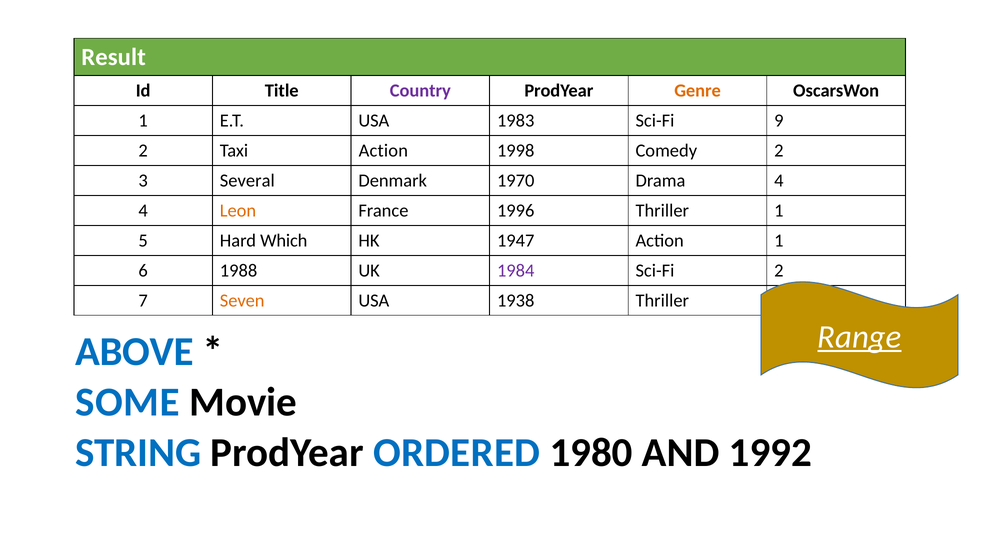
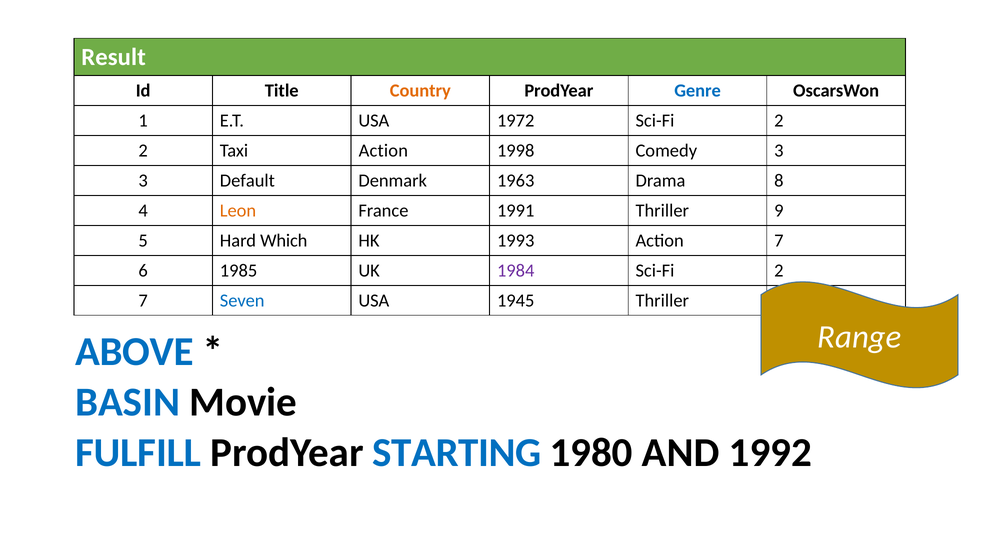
Country colour: purple -> orange
Genre colour: orange -> blue
1983: 1983 -> 1972
9 at (779, 121): 9 -> 2
Comedy 2: 2 -> 3
Several: Several -> Default
1970: 1970 -> 1963
Drama 4: 4 -> 8
1996: 1996 -> 1991
1 at (779, 211): 1 -> 9
1947: 1947 -> 1993
Action 1: 1 -> 7
1988: 1988 -> 1985
Seven colour: orange -> blue
1938: 1938 -> 1945
Range underline: present -> none
SOME: SOME -> BASIN
STRING: STRING -> FULFILL
ORDERED: ORDERED -> STARTING
